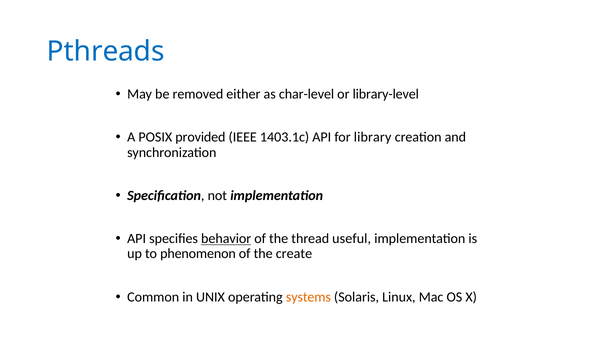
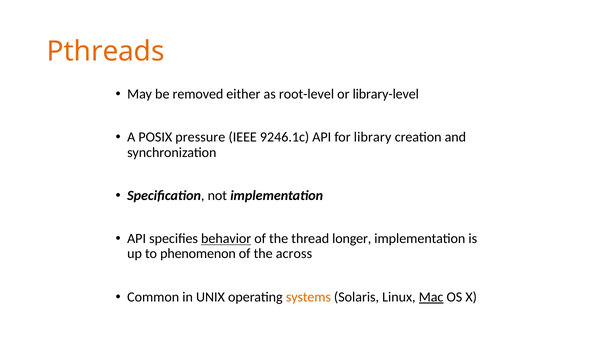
Pthreads colour: blue -> orange
char-level: char-level -> root-level
provided: provided -> pressure
1403.1c: 1403.1c -> 9246.1c
useful: useful -> longer
create: create -> across
Mac underline: none -> present
